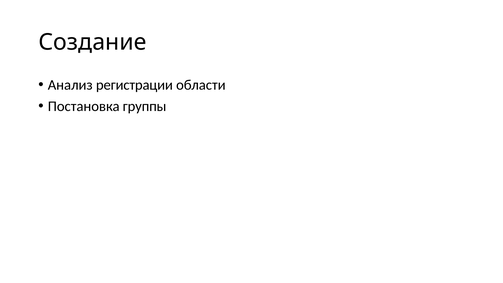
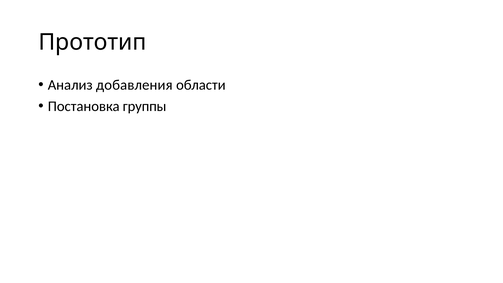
Создание: Создание -> Прототип
регистрации: регистрации -> добавления
